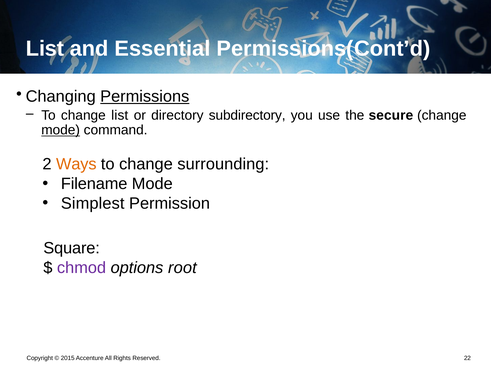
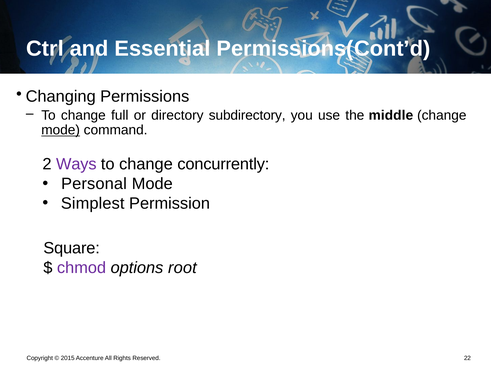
List at (45, 49): List -> Ctrl
Permissions underline: present -> none
change list: list -> full
secure: secure -> middle
Ways colour: orange -> purple
surrounding: surrounding -> concurrently
Filename: Filename -> Personal
